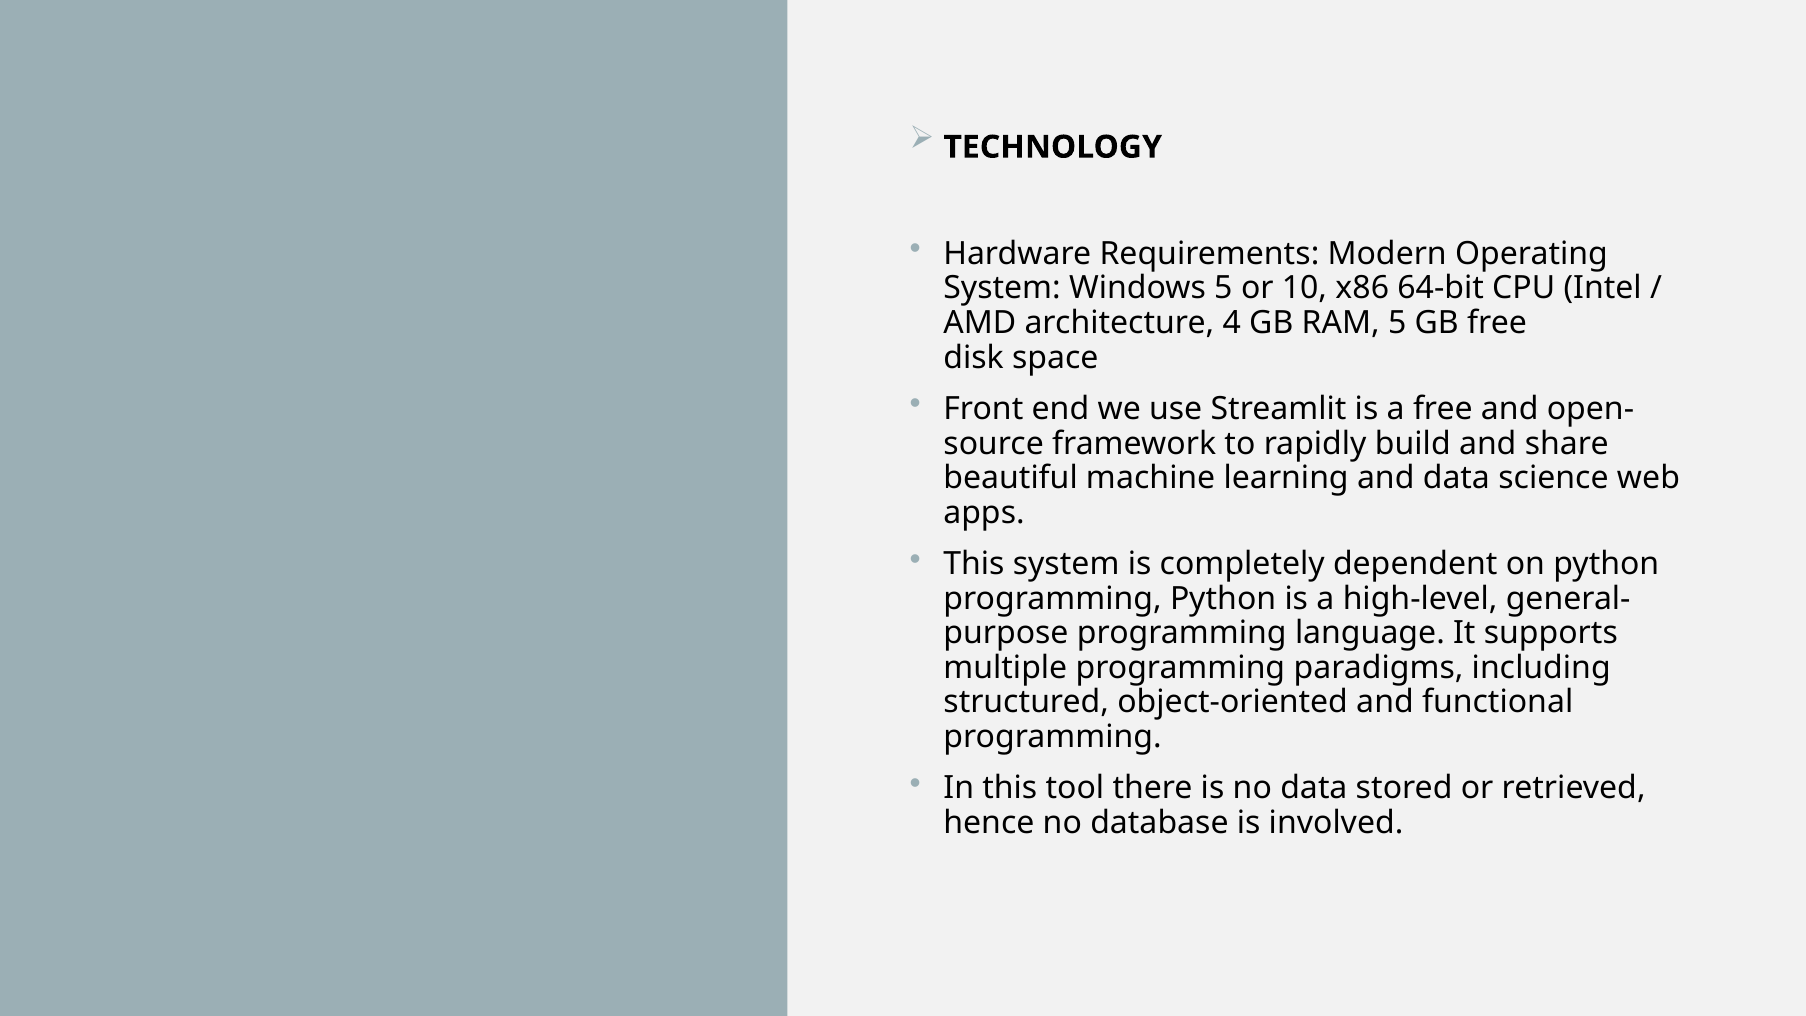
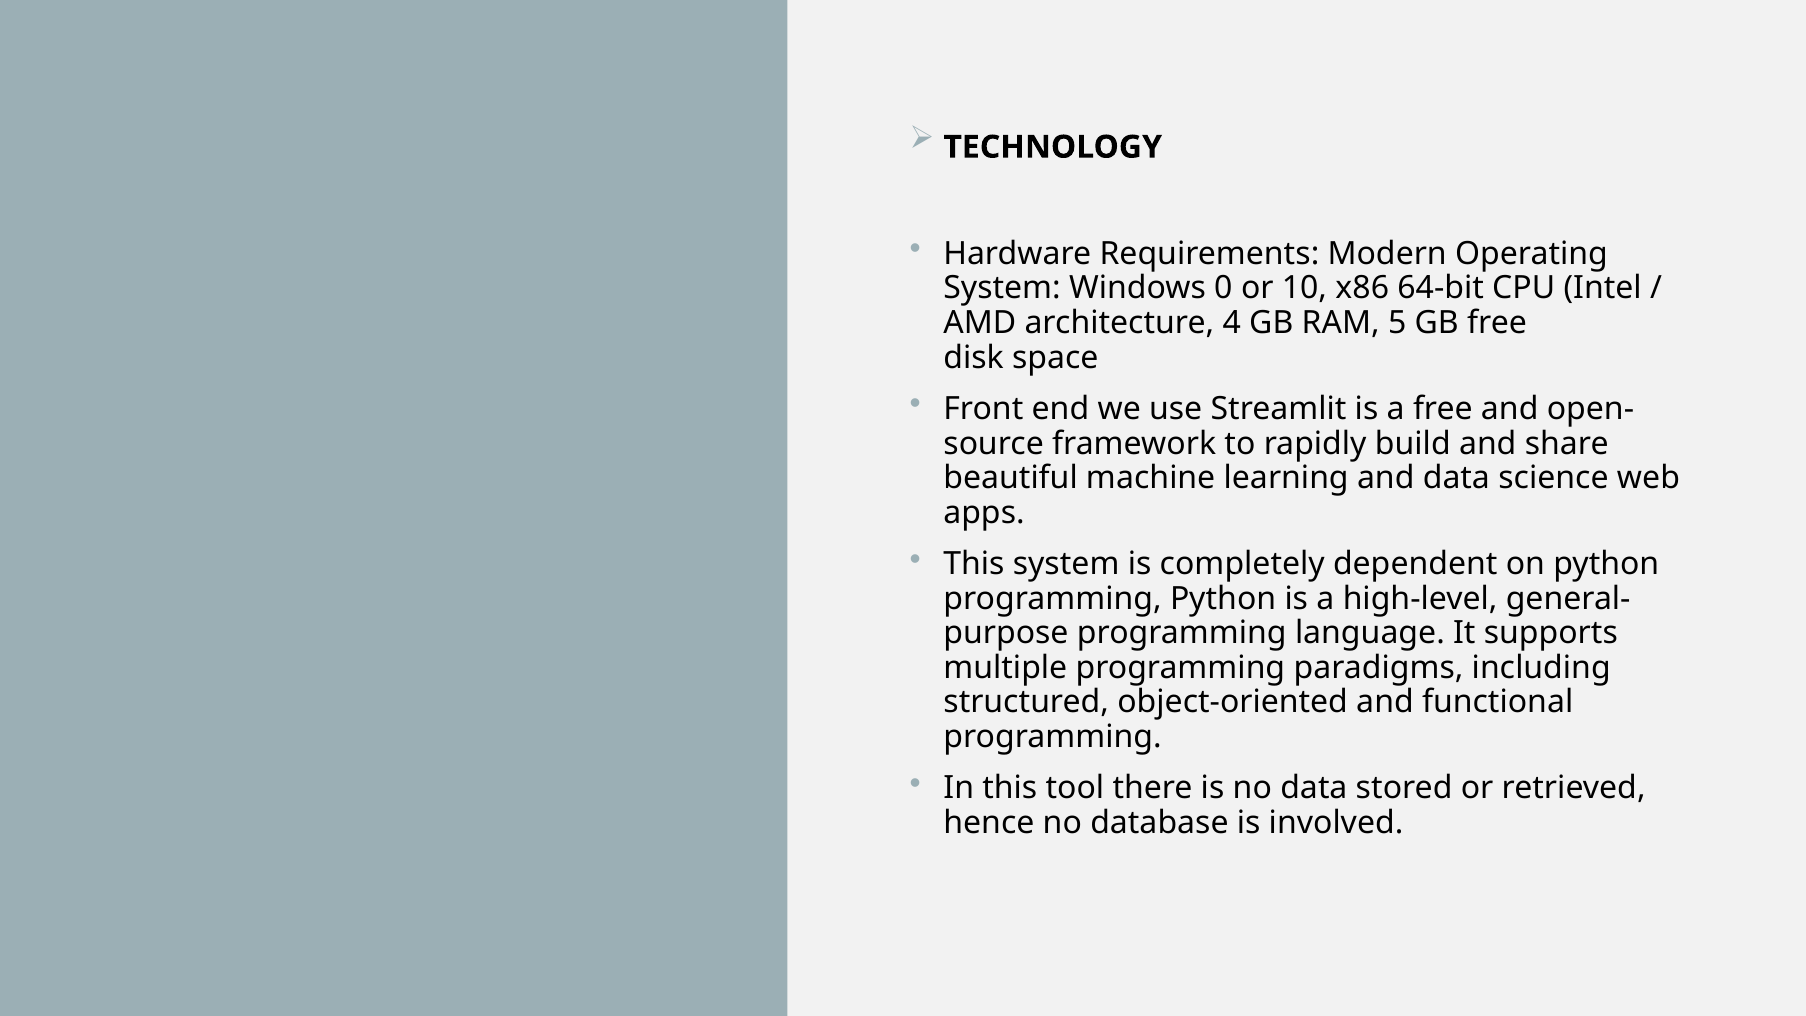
Windows 5: 5 -> 0
